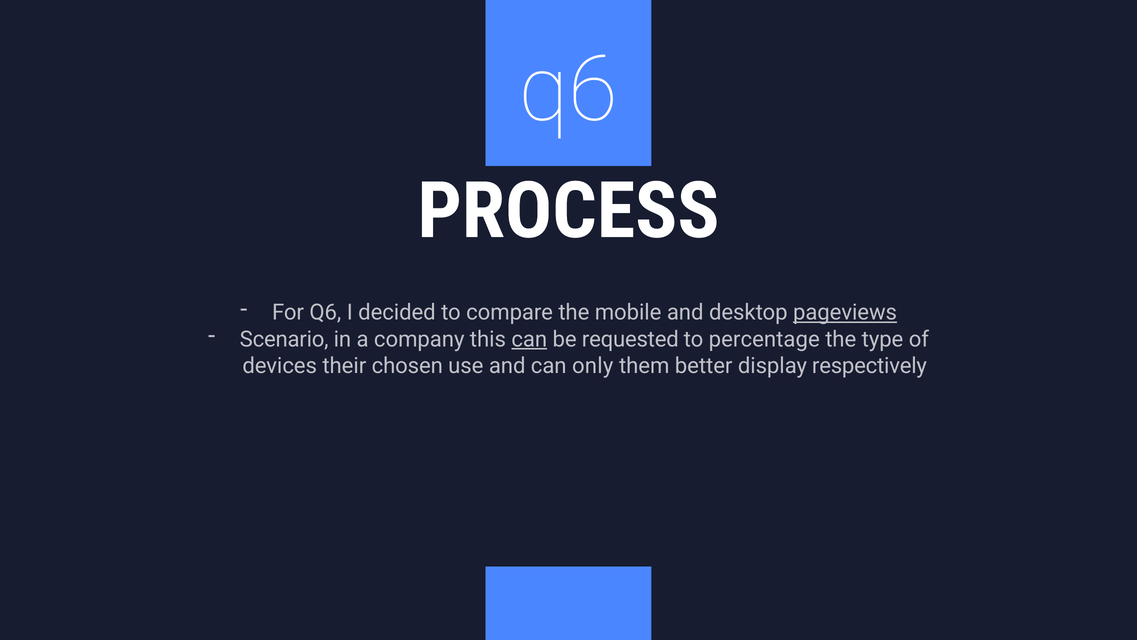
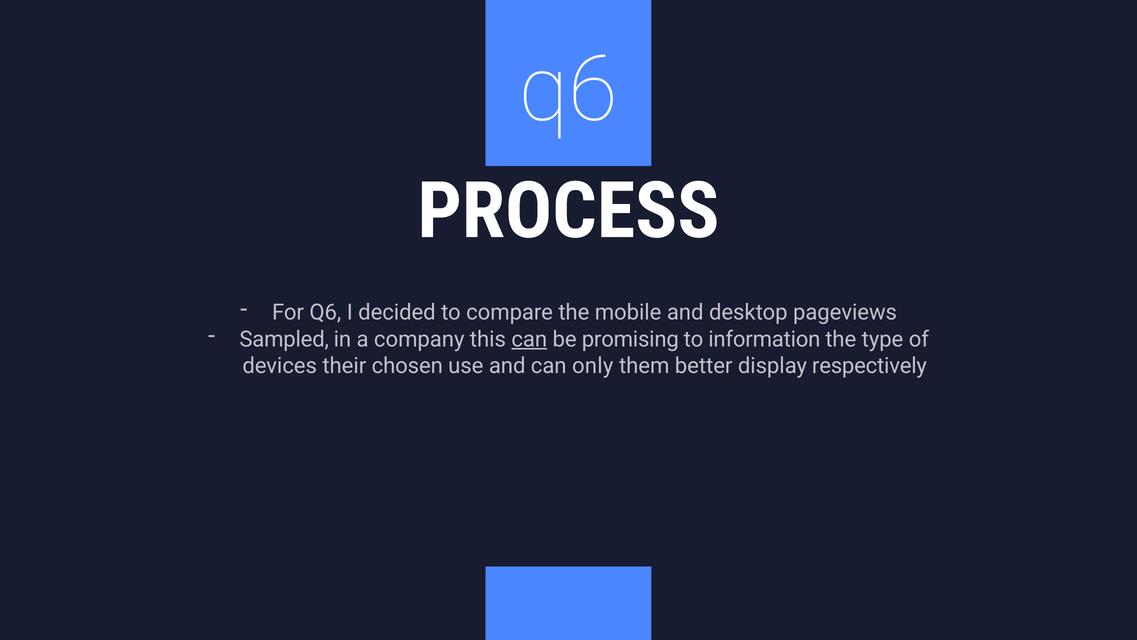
pageviews underline: present -> none
Scenario: Scenario -> Sampled
requested: requested -> promising
percentage: percentage -> information
